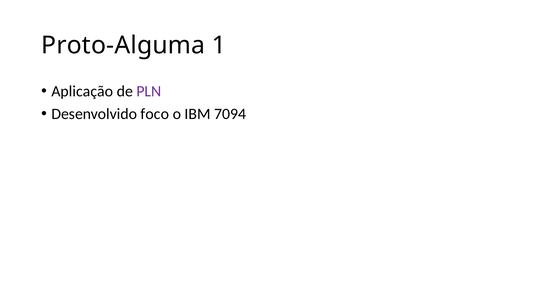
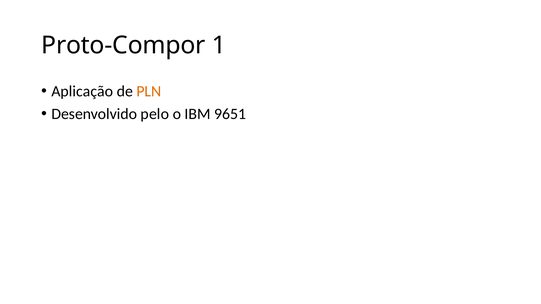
Proto-Alguma: Proto-Alguma -> Proto-Compor
PLN colour: purple -> orange
foco: foco -> pelo
7094: 7094 -> 9651
